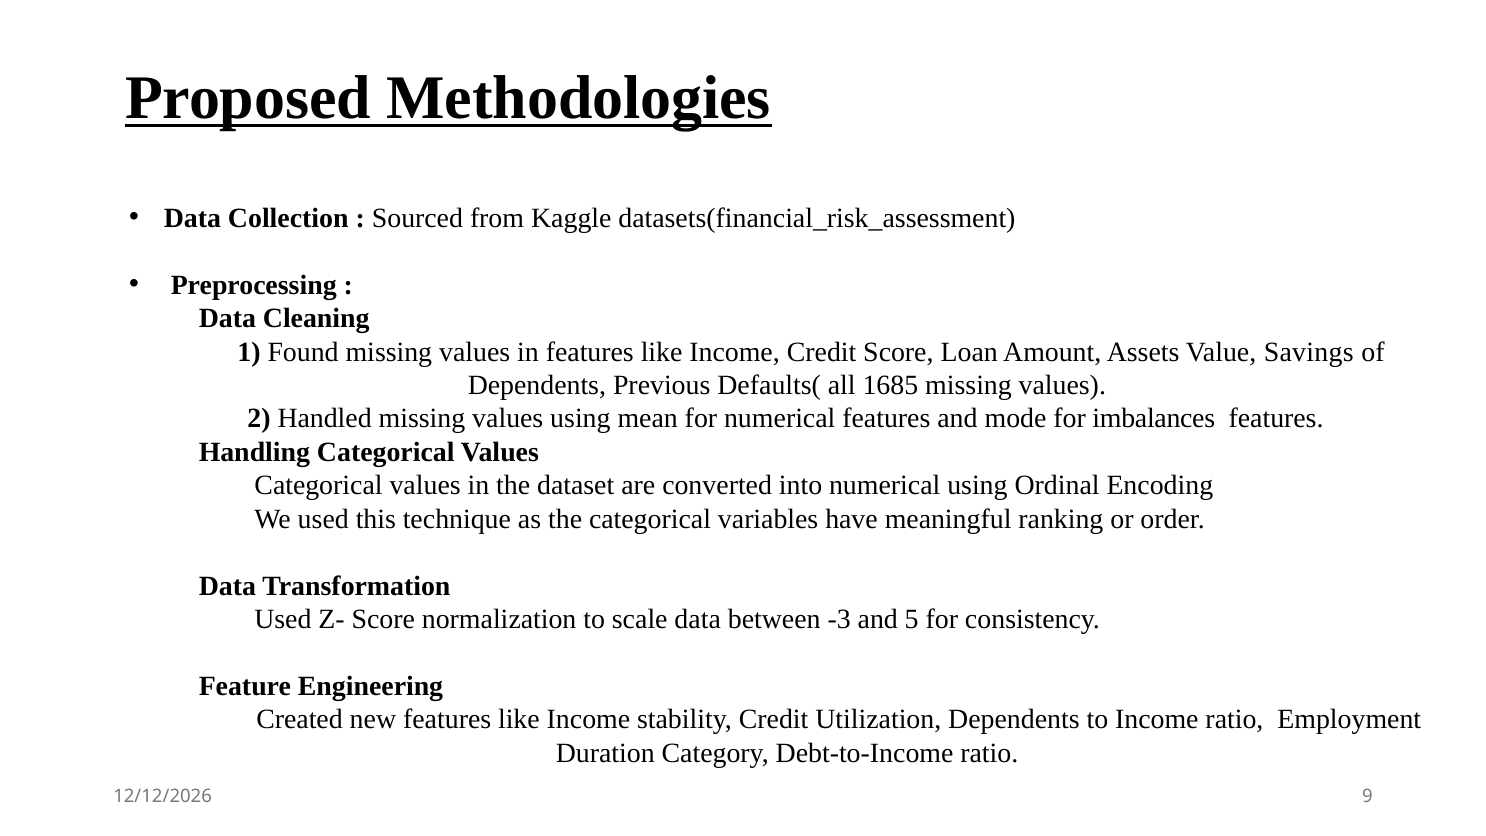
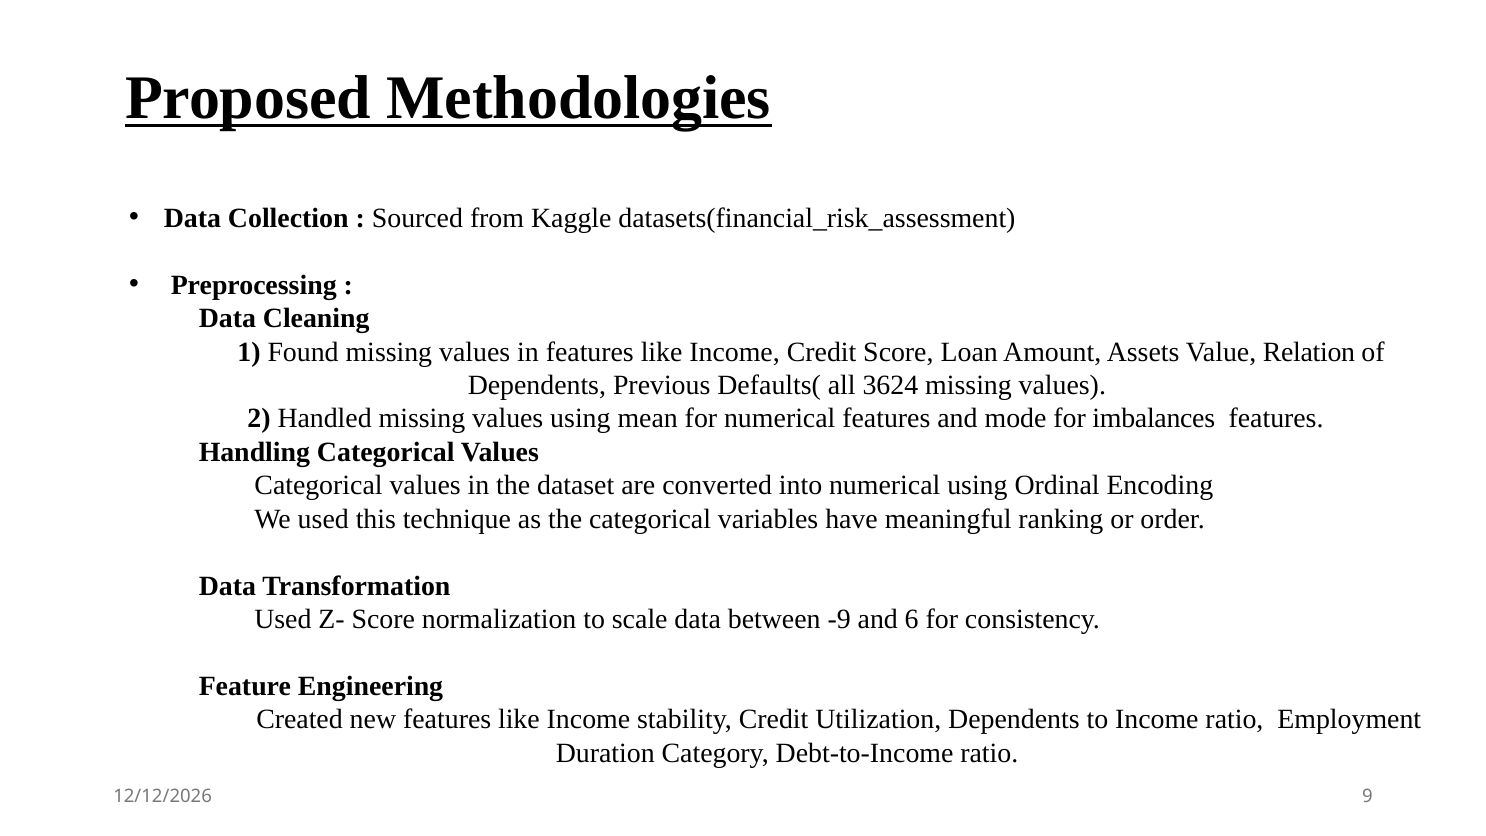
Savings: Savings -> Relation
1685: 1685 -> 3624
-3: -3 -> -9
5: 5 -> 6
